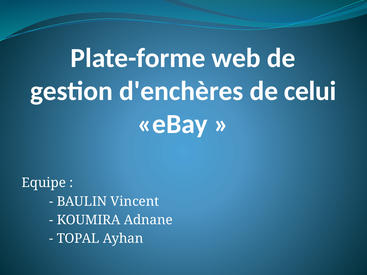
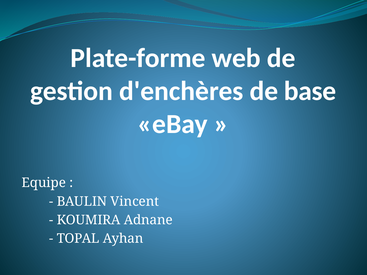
celui: celui -> base
